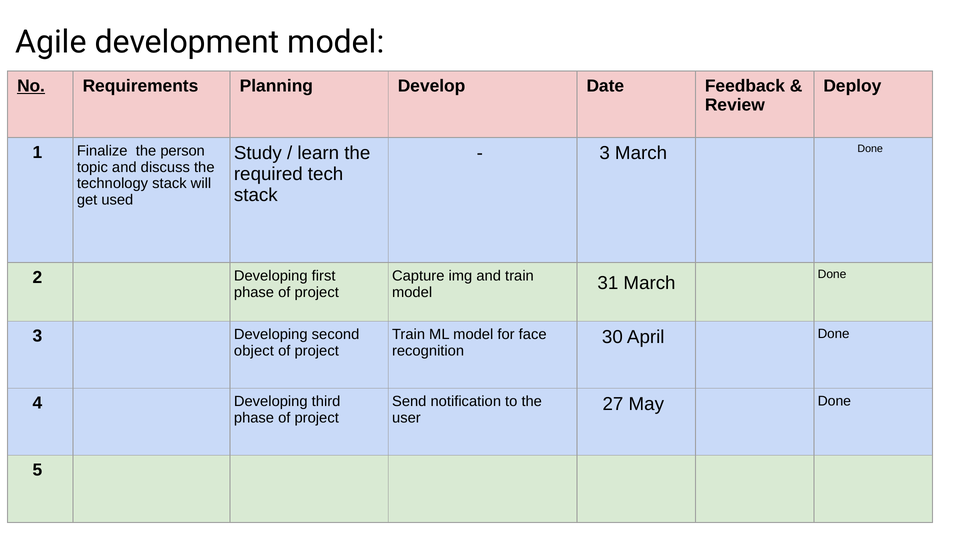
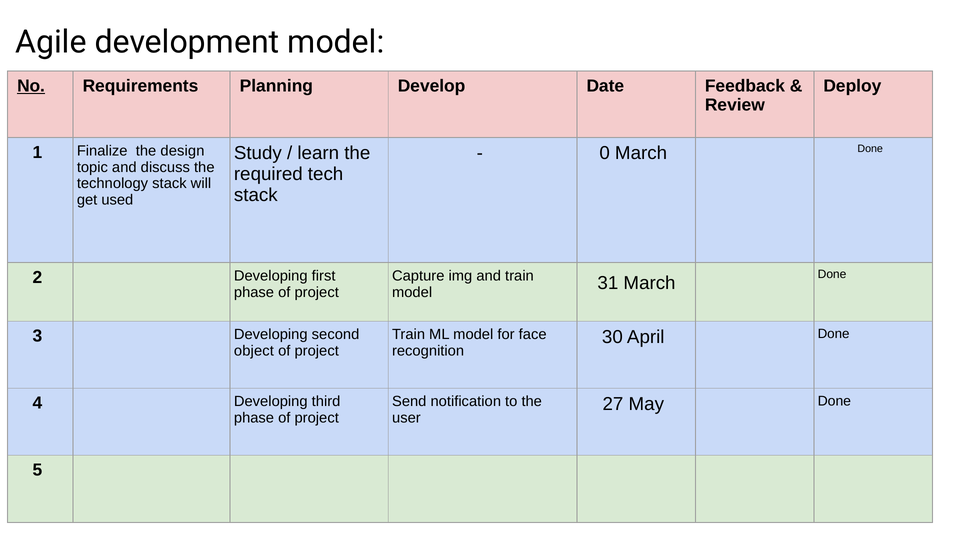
person: person -> design
3 at (605, 153): 3 -> 0
